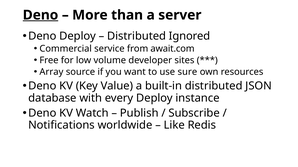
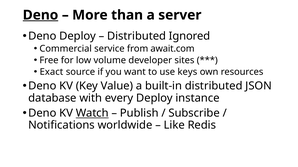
Array: Array -> Exact
sure: sure -> keys
Watch underline: none -> present
